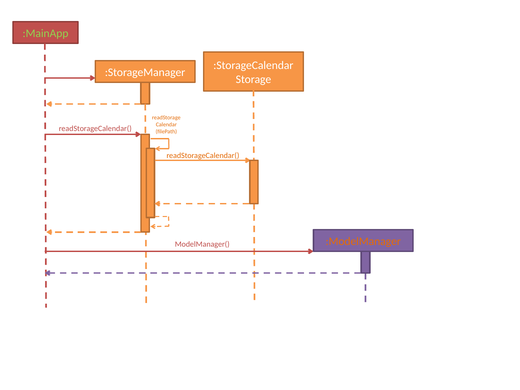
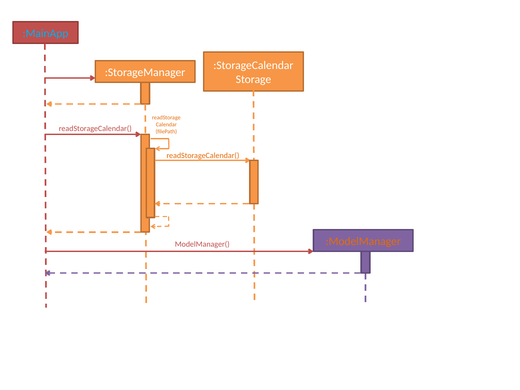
:MainApp colour: light green -> light blue
